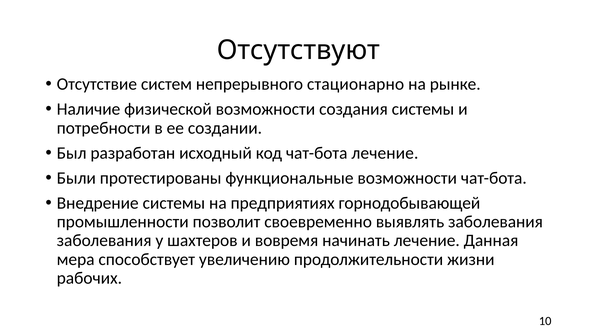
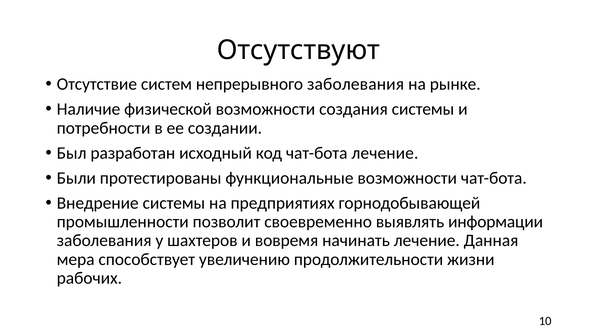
непрерывного стационарно: стационарно -> заболевания
выявлять заболевания: заболевания -> информации
